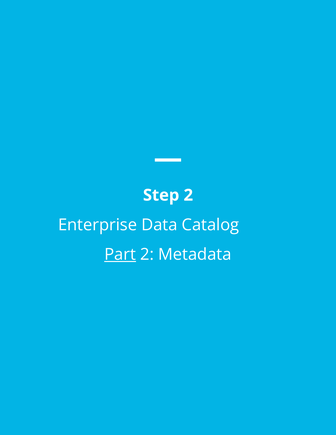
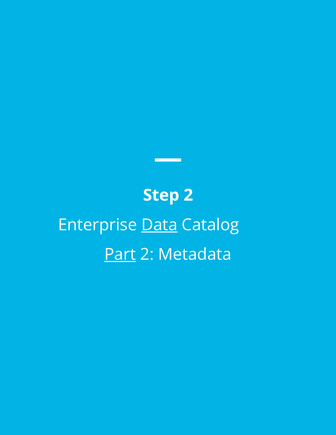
Data underline: none -> present
